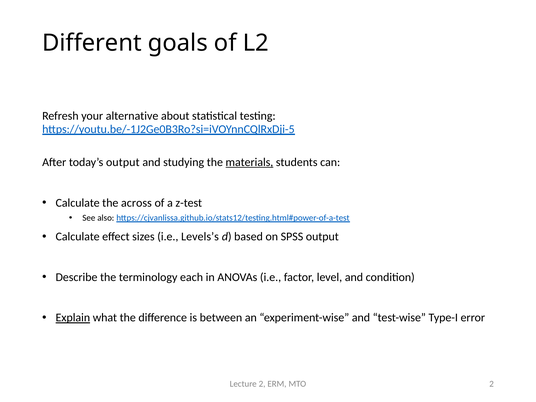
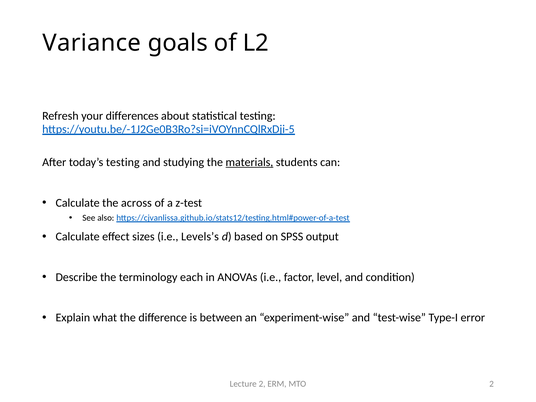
Different: Different -> Variance
alternative: alternative -> differences
today’s output: output -> testing
Explain underline: present -> none
